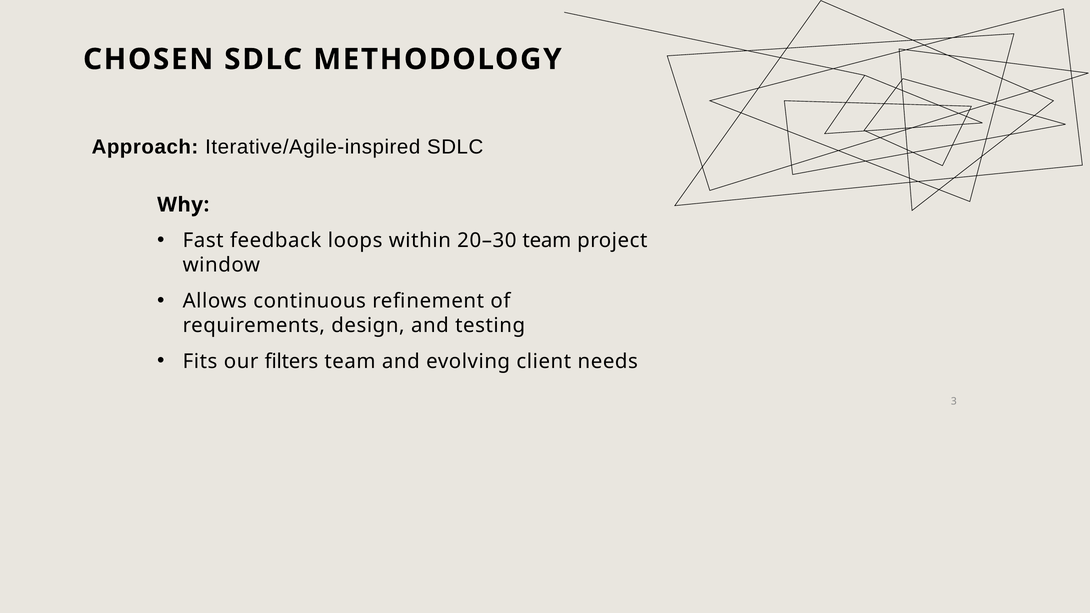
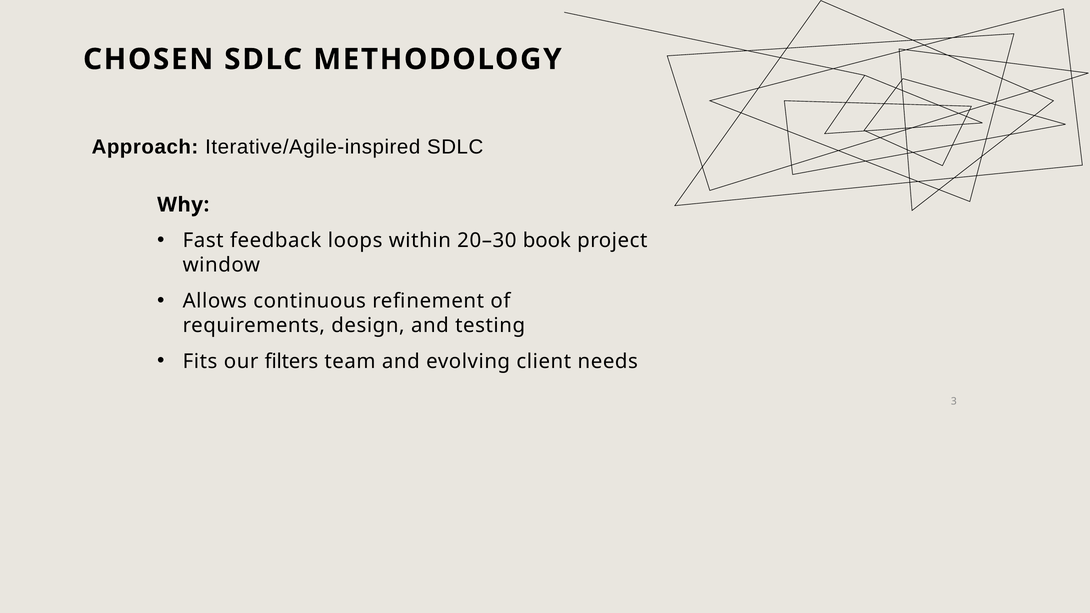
20–30 team: team -> book
